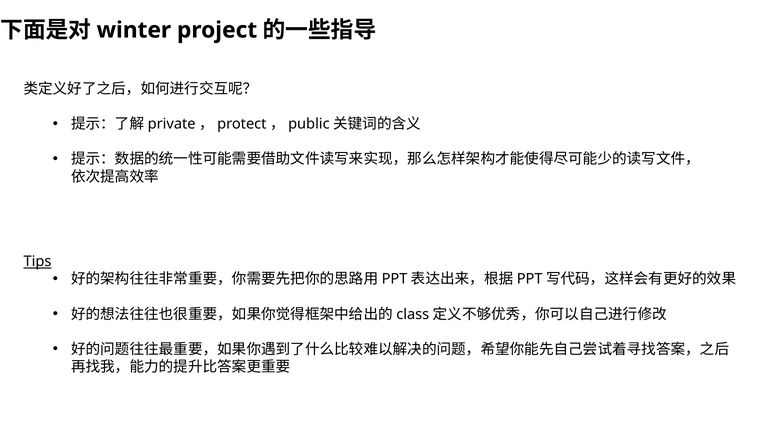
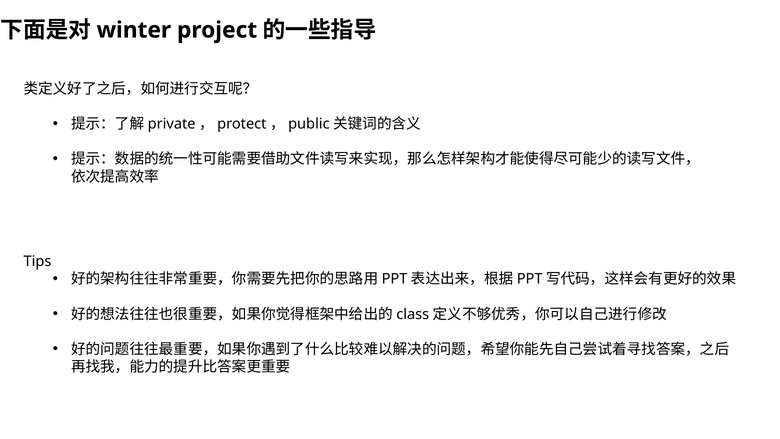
Tips underline: present -> none
